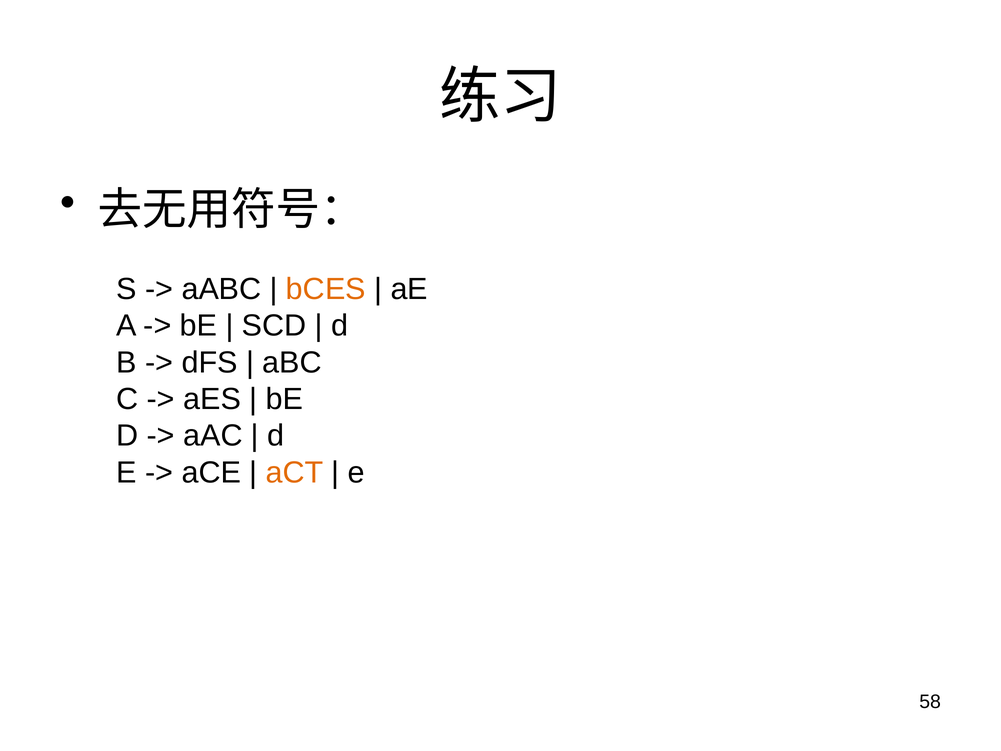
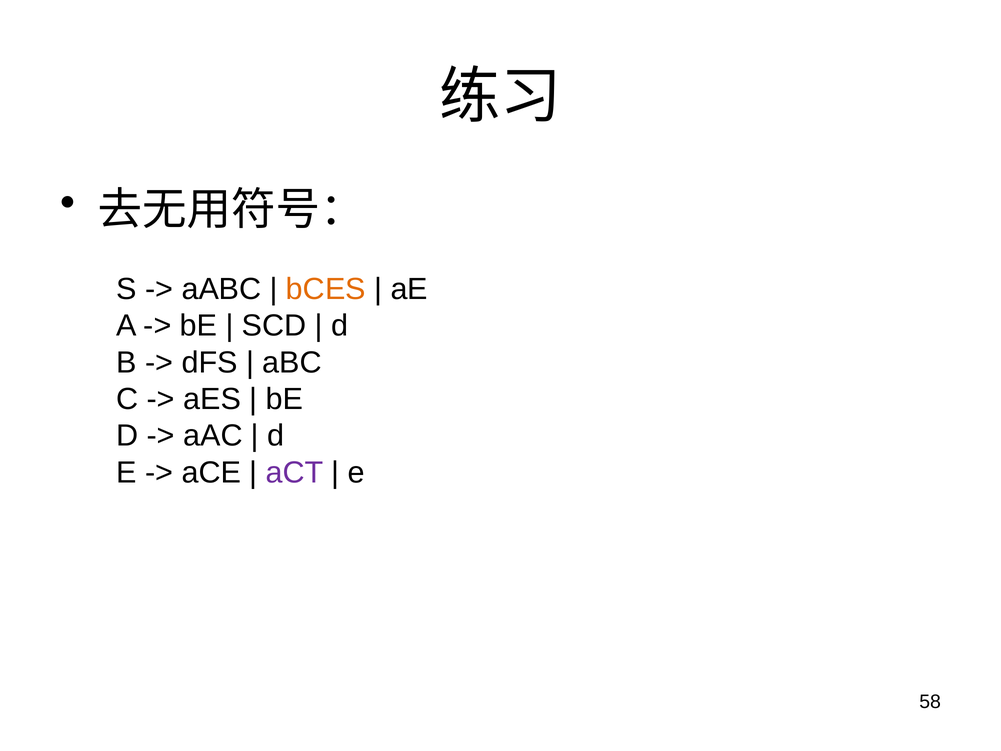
aCT colour: orange -> purple
